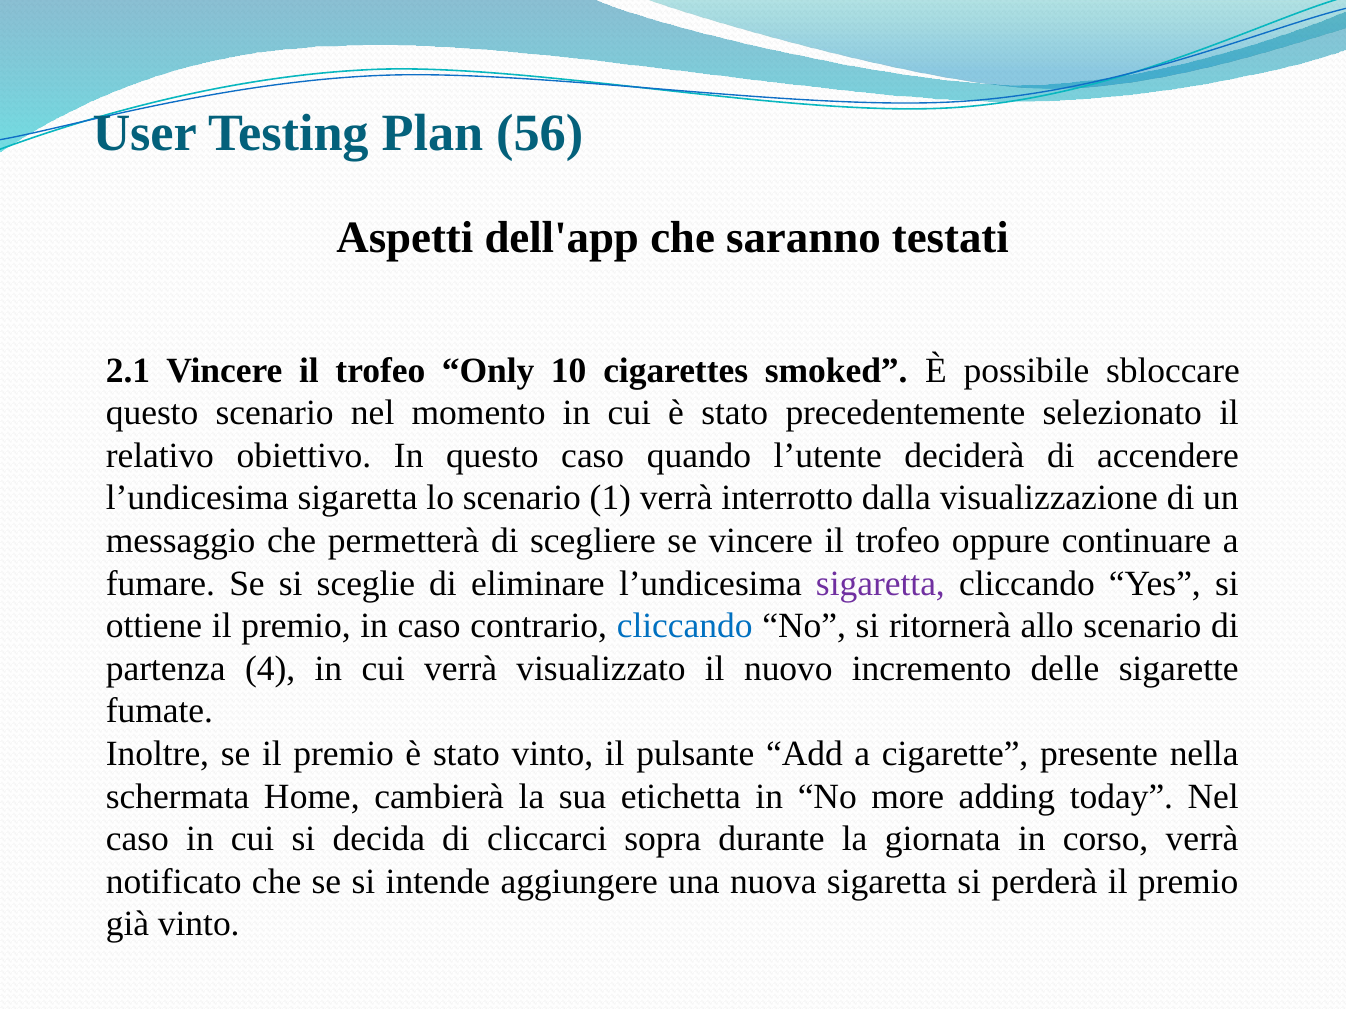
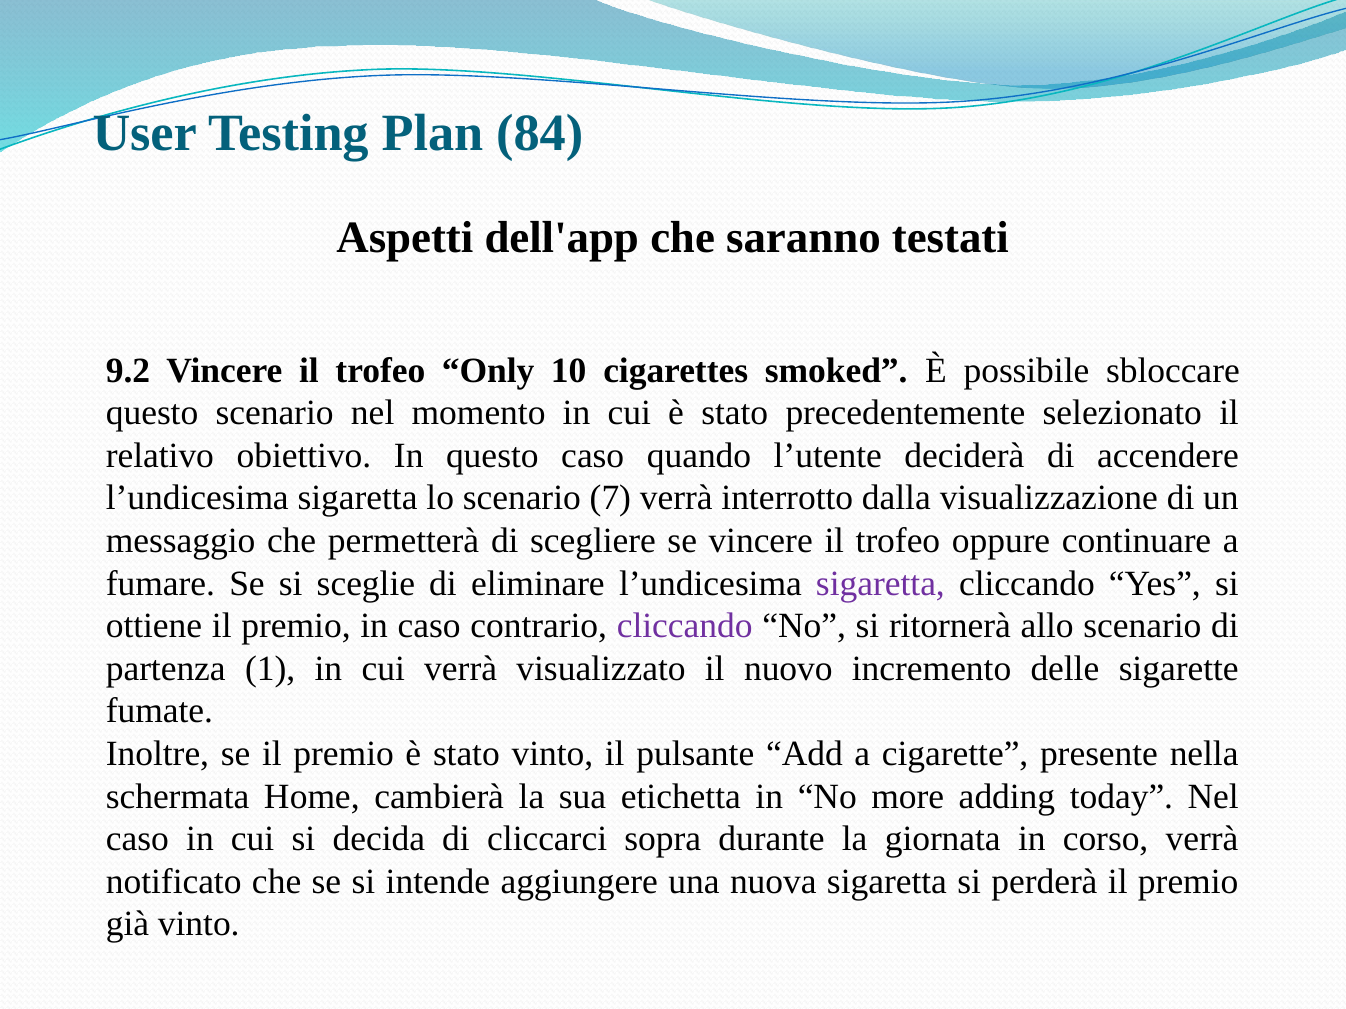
56: 56 -> 84
2.1: 2.1 -> 9.2
1: 1 -> 7
cliccando at (685, 626) colour: blue -> purple
4: 4 -> 1
